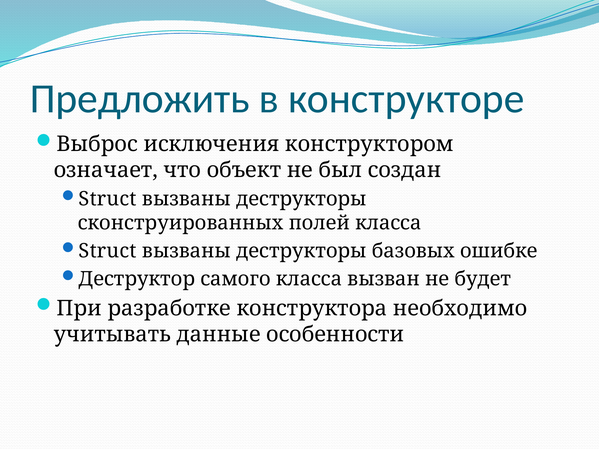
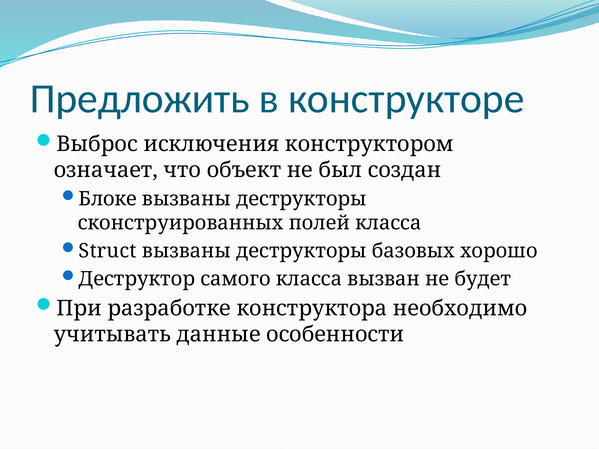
Struct at (108, 199): Struct -> Блоке
ошибке: ошибке -> хорошо
